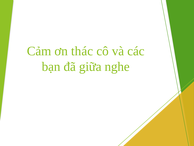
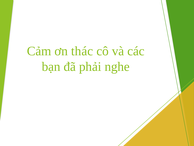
giữa: giữa -> phải
